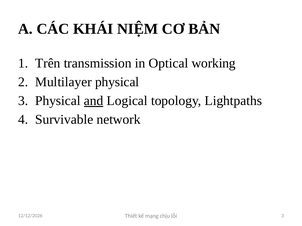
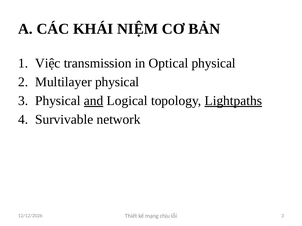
Trên: Trên -> Việc
Optical working: working -> physical
Lightpaths underline: none -> present
